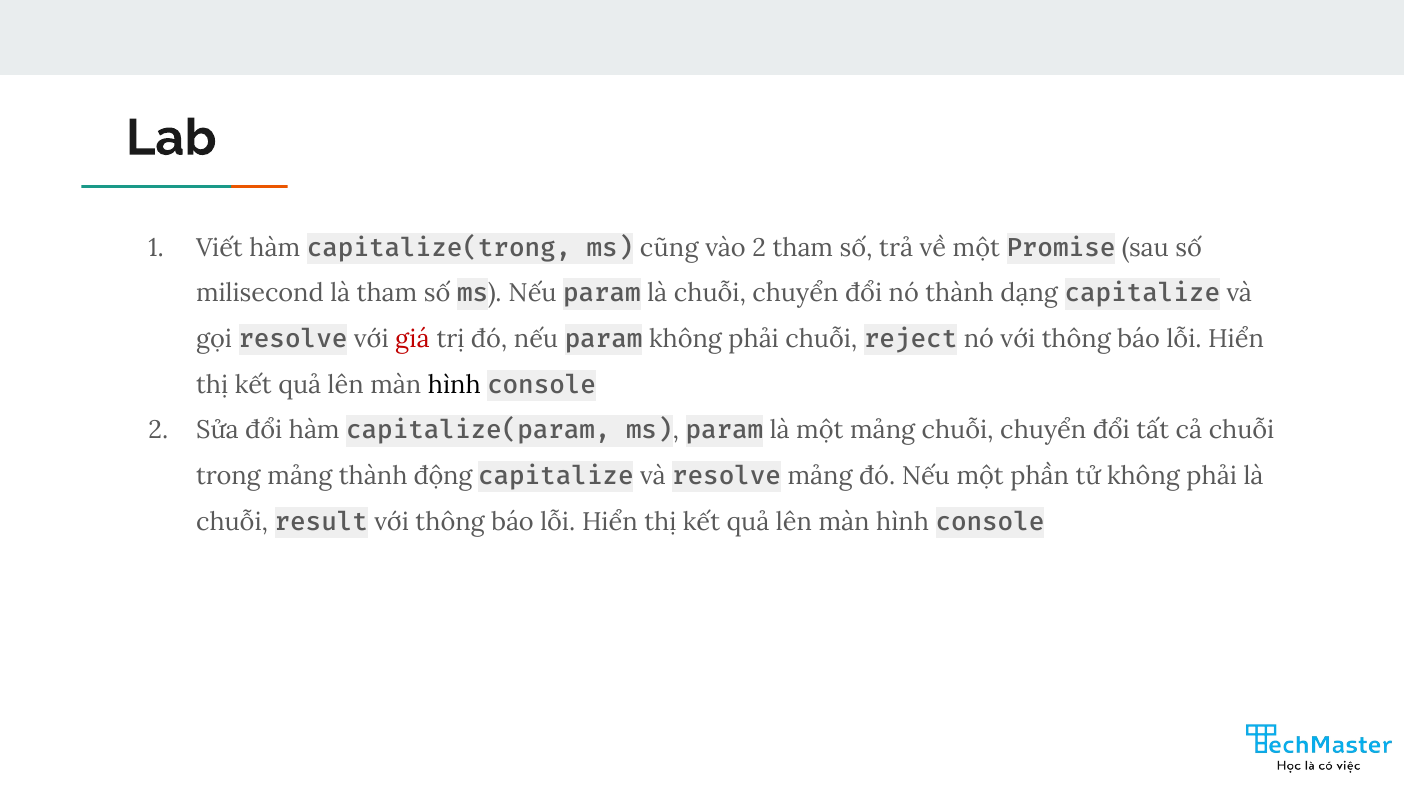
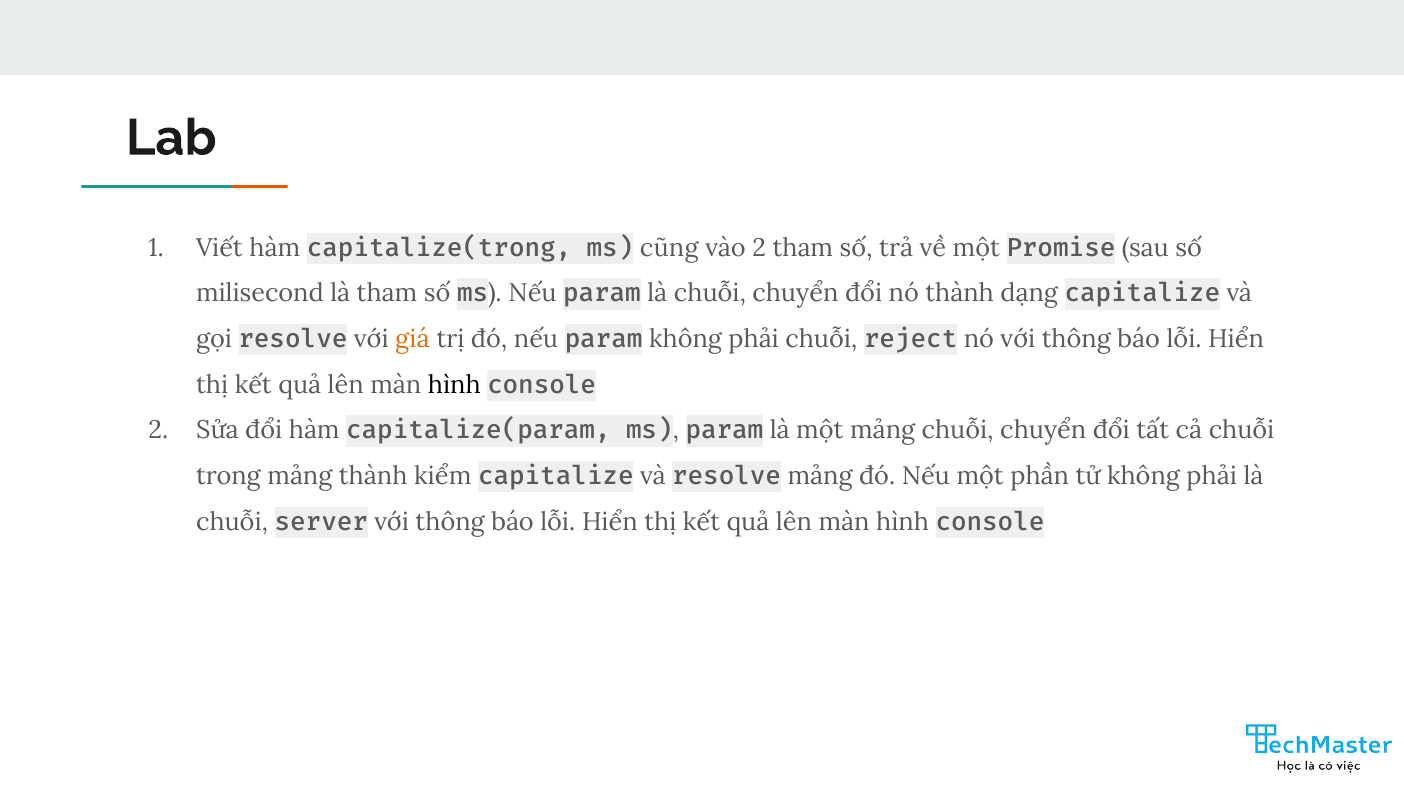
giá colour: red -> orange
động: động -> kiểm
result: result -> server
